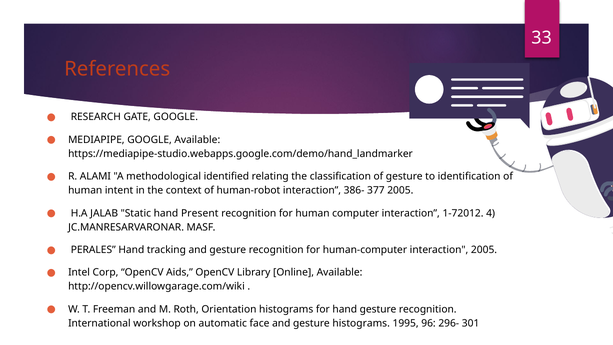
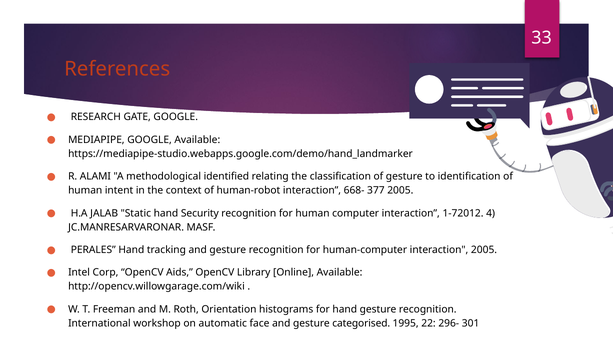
386-: 386- -> 668-
Present: Present -> Security
gesture histograms: histograms -> categorised
96: 96 -> 22
